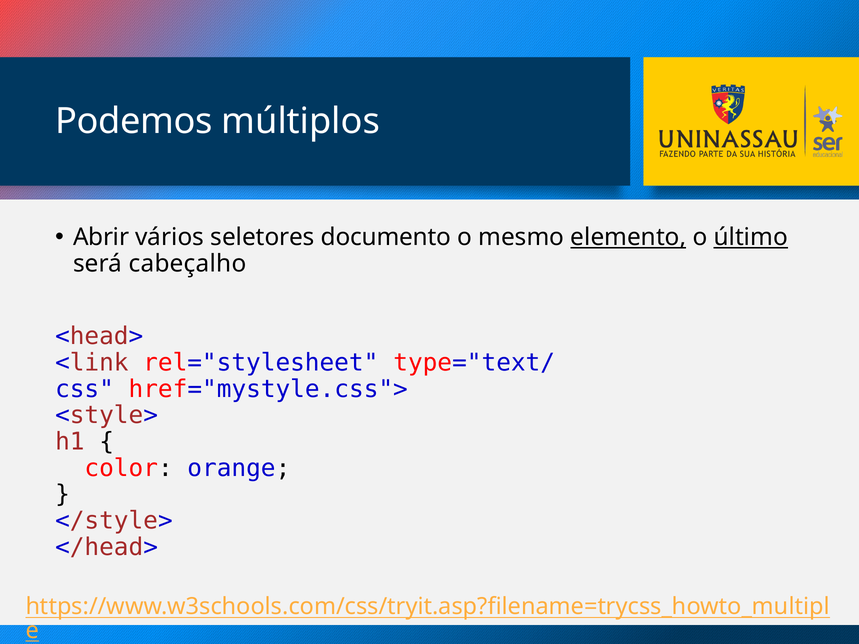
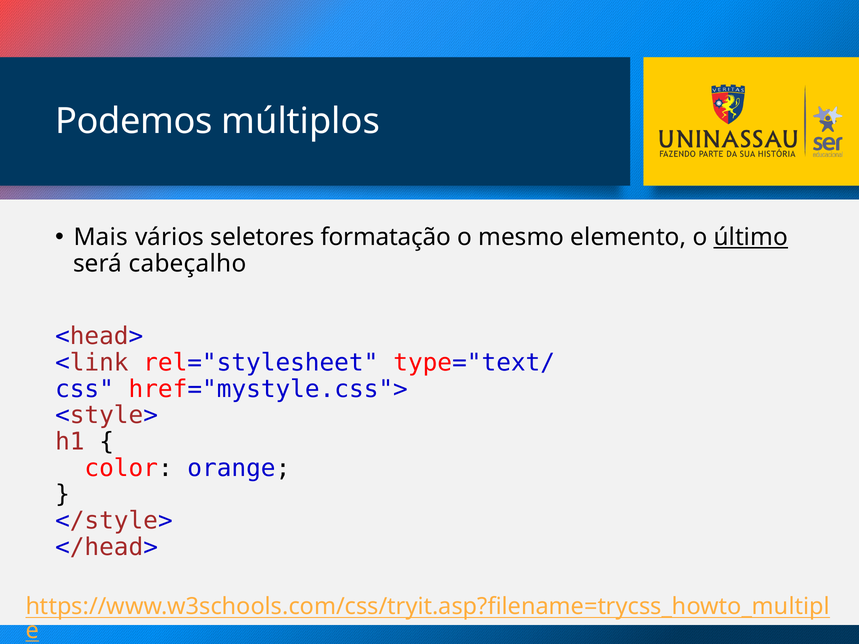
Abrir: Abrir -> Mais
documento: documento -> formatação
elemento underline: present -> none
